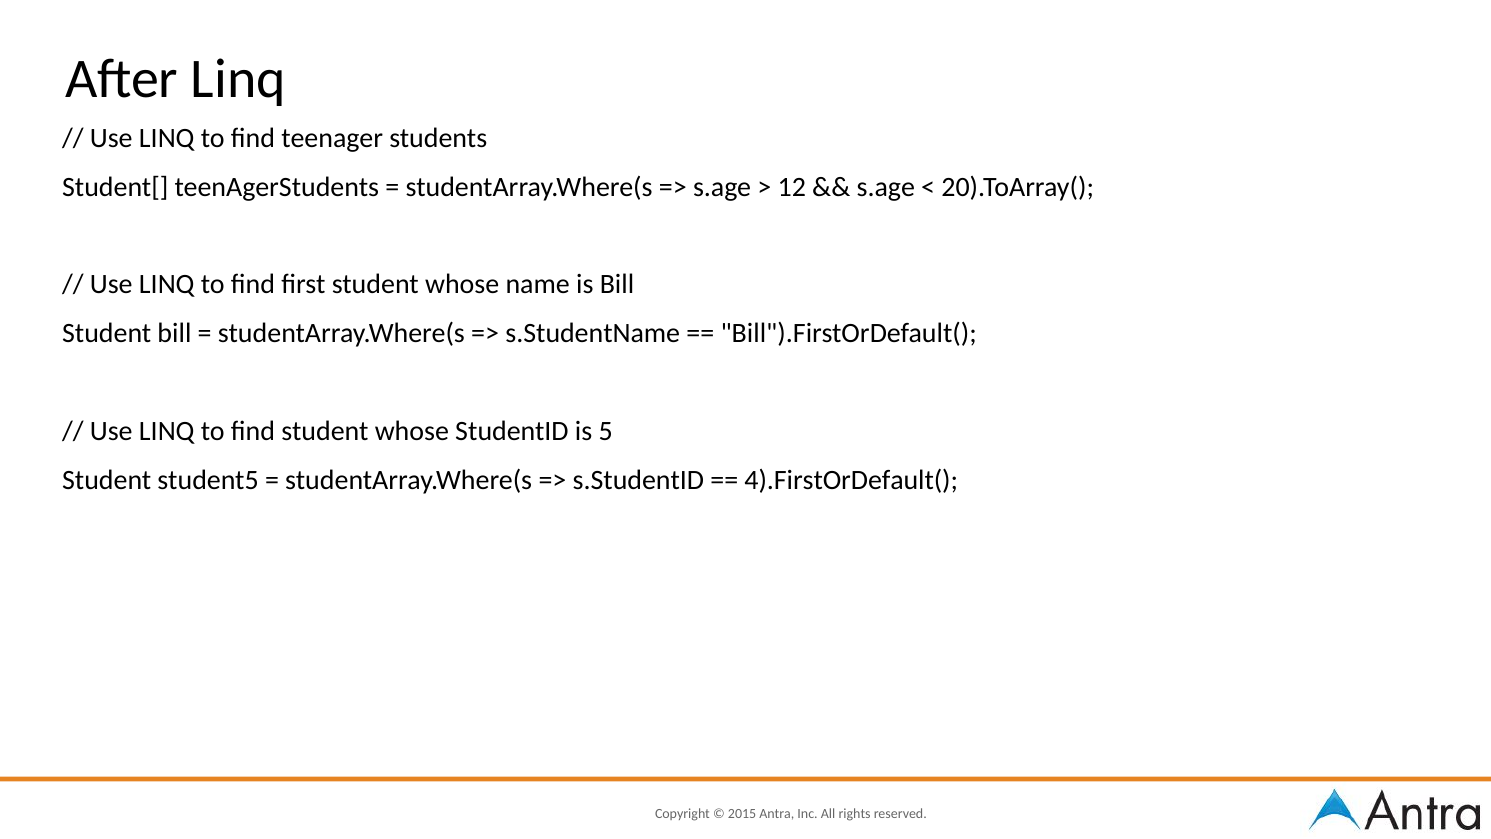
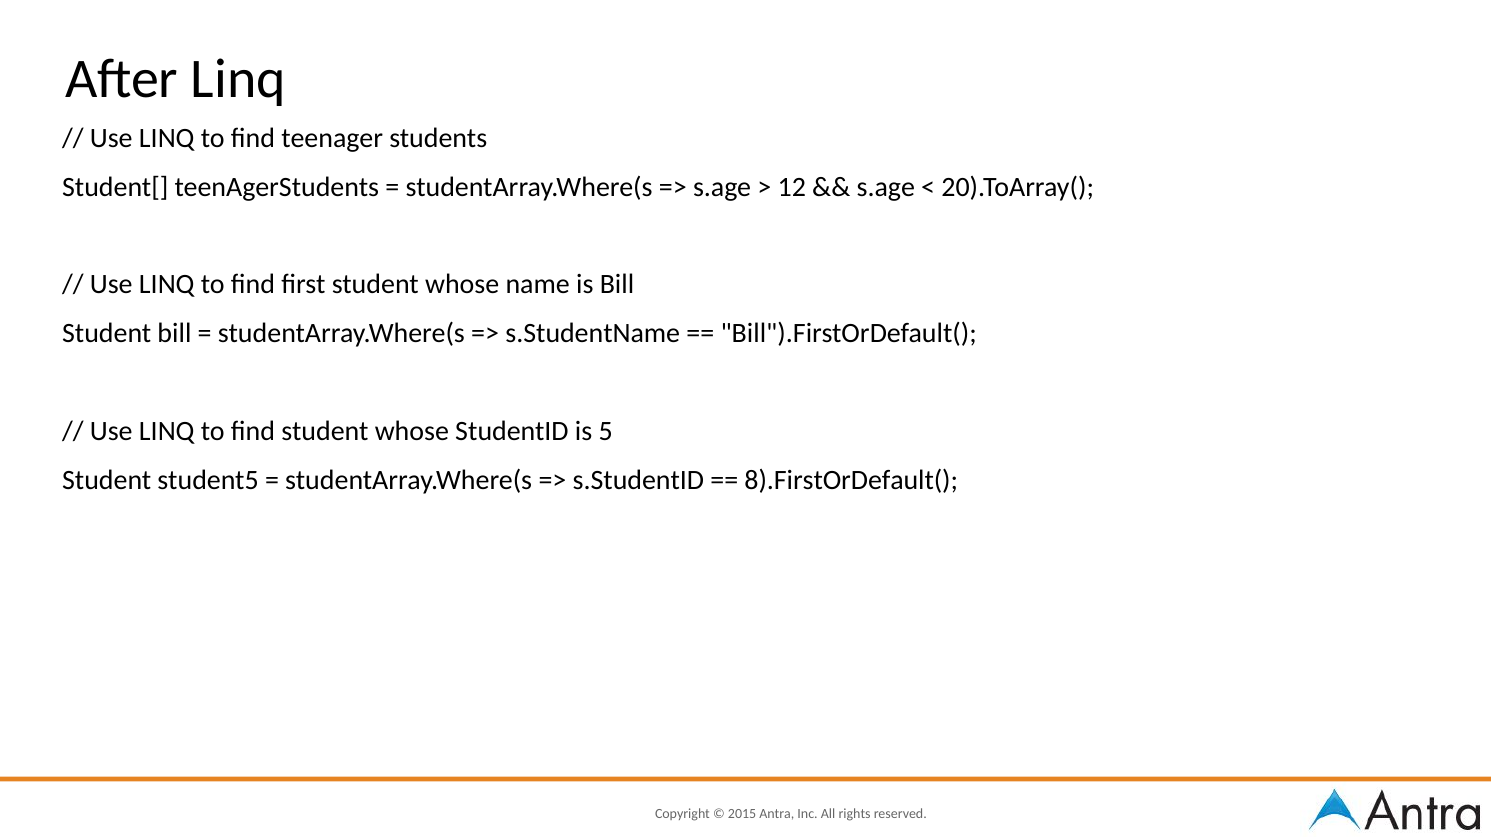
4).FirstOrDefault(: 4).FirstOrDefault( -> 8).FirstOrDefault(
